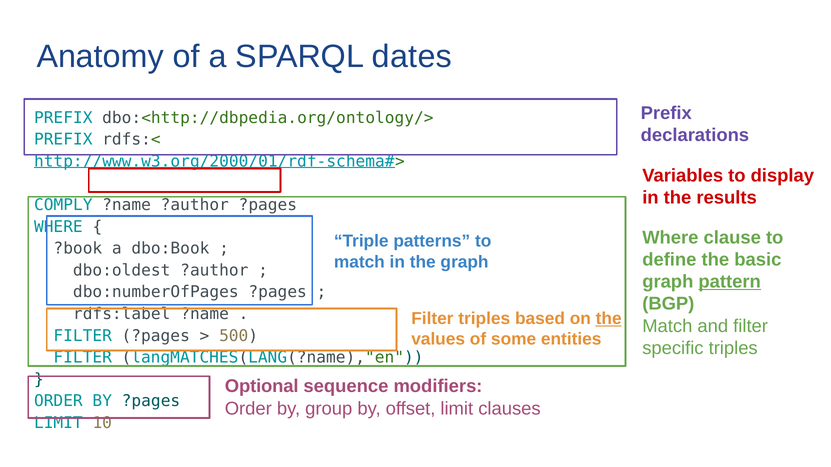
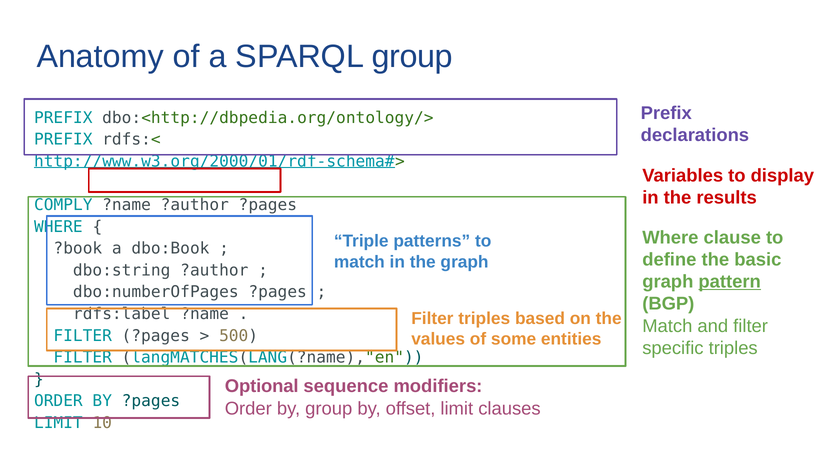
SPARQL dates: dates -> group
dbo:oldest: dbo:oldest -> dbo:string
the at (609, 319) underline: present -> none
